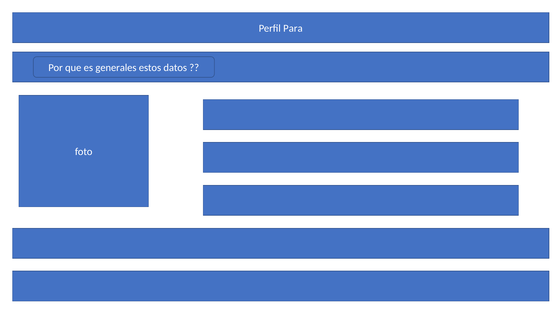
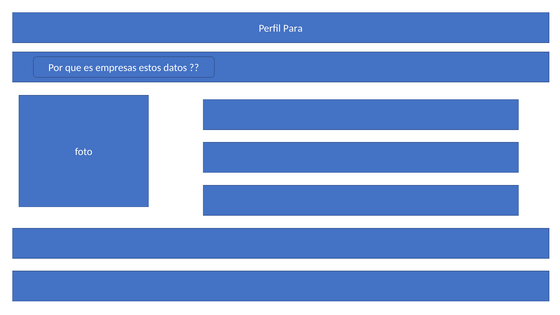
generales: generales -> empresas
